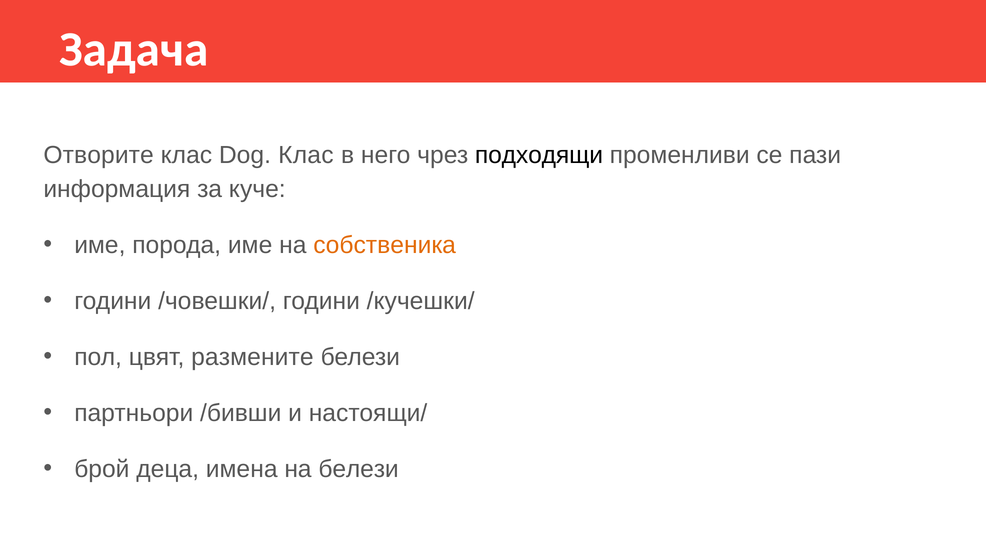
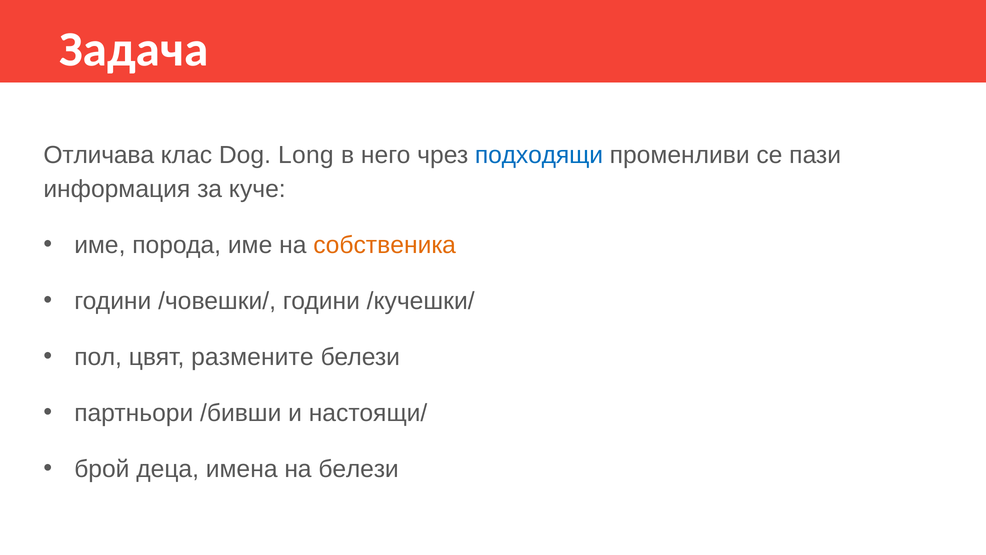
Отворите: Отворите -> Отличава
Dog Клас: Клас -> Long
подходящи colour: black -> blue
